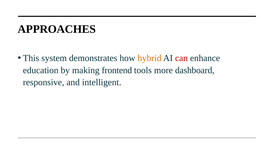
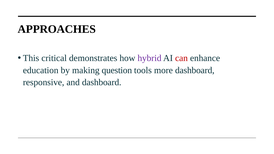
system: system -> critical
hybrid colour: orange -> purple
frontend: frontend -> question
and intelligent: intelligent -> dashboard
